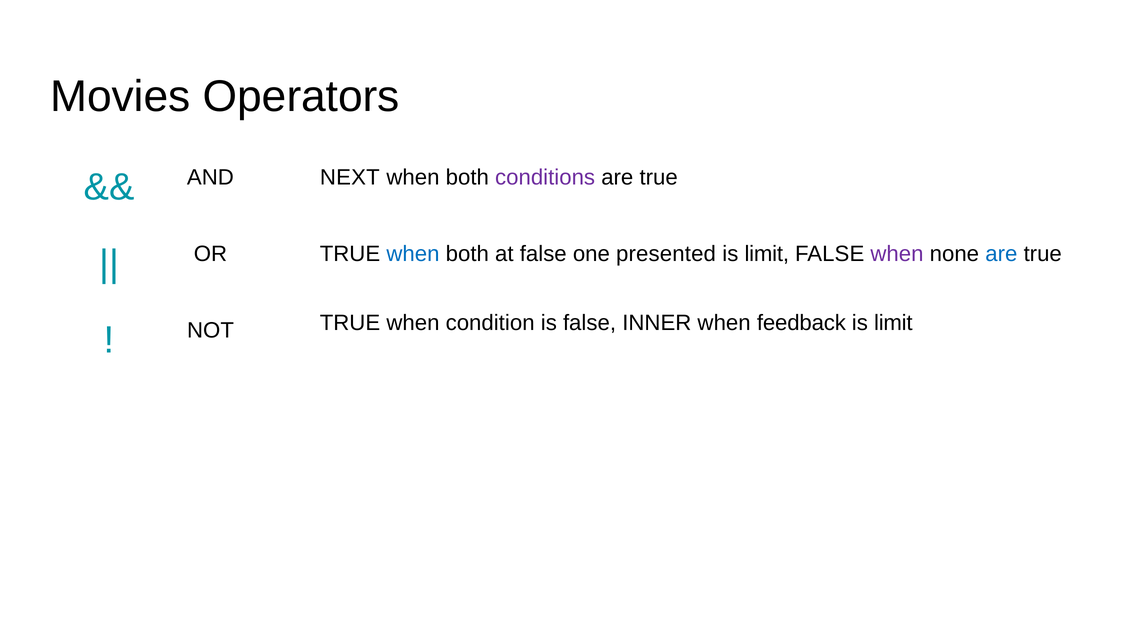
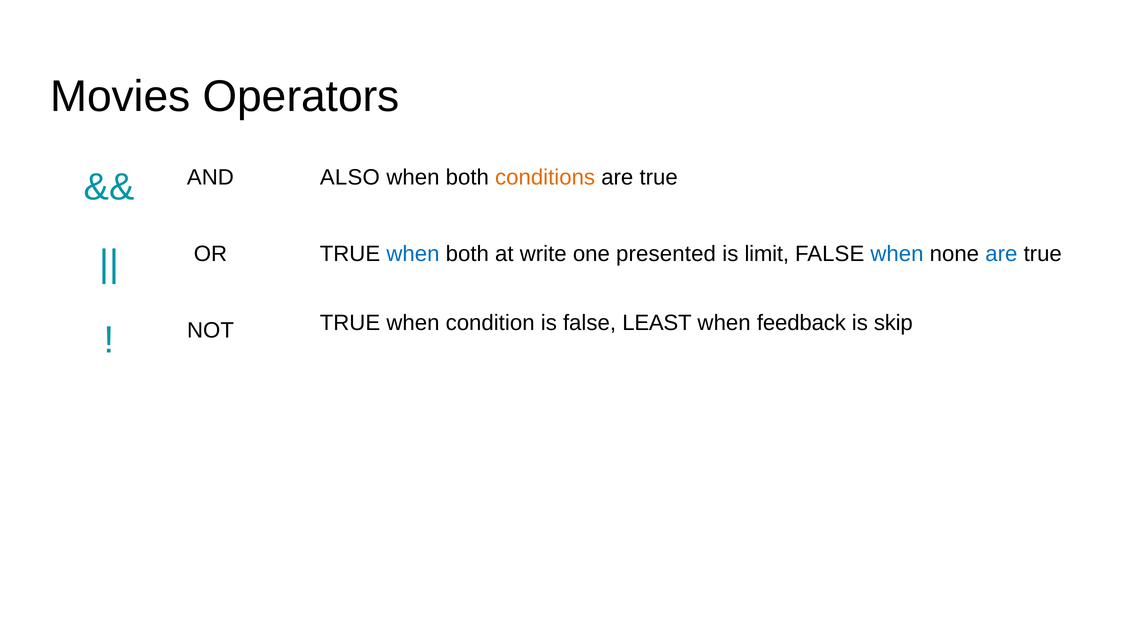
NEXT: NEXT -> ALSO
conditions colour: purple -> orange
at false: false -> write
when at (897, 254) colour: purple -> blue
INNER: INNER -> LEAST
limit at (893, 323): limit -> skip
